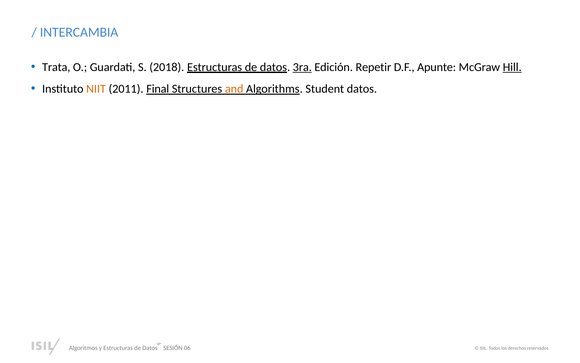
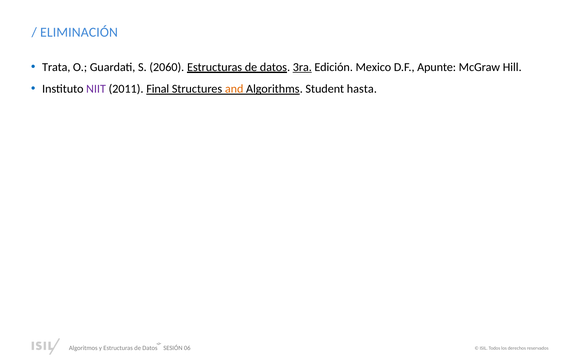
INTERCAMBIA: INTERCAMBIA -> ELIMINACIÓN
2018: 2018 -> 2060
Repetir: Repetir -> Mexico
Hill underline: present -> none
NIIT colour: orange -> purple
Student datos: datos -> hasta
